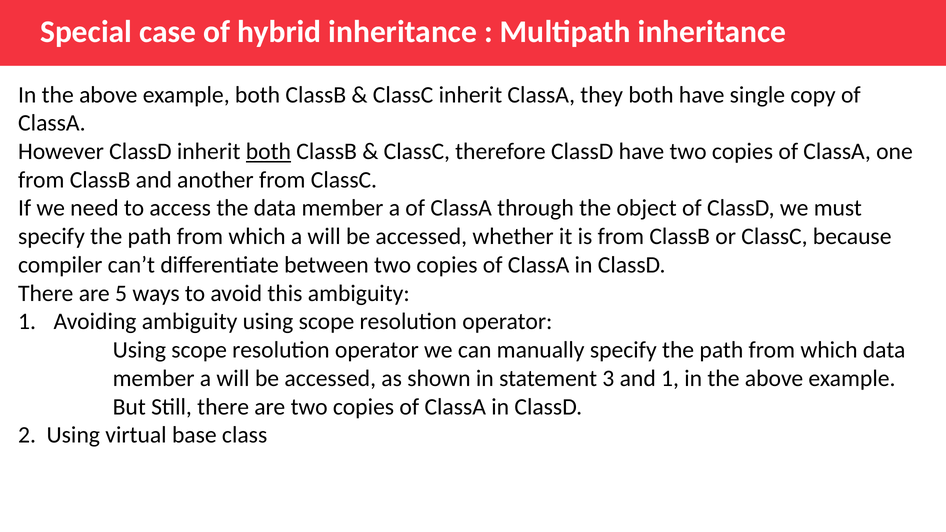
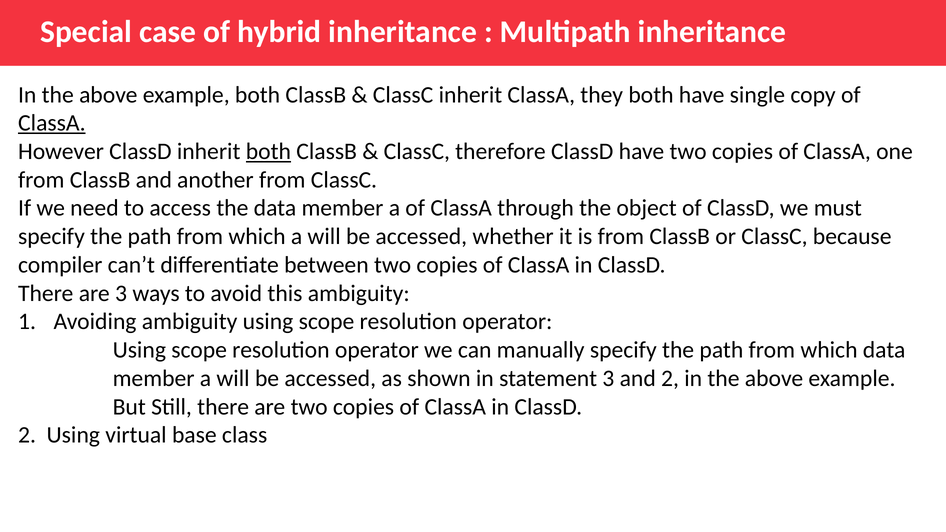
ClassA at (52, 123) underline: none -> present
are 5: 5 -> 3
and 1: 1 -> 2
